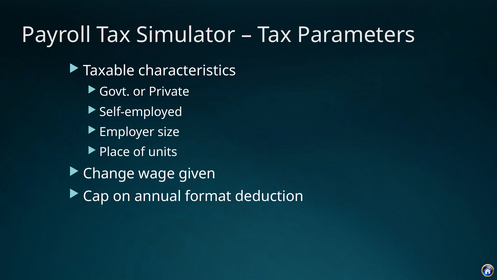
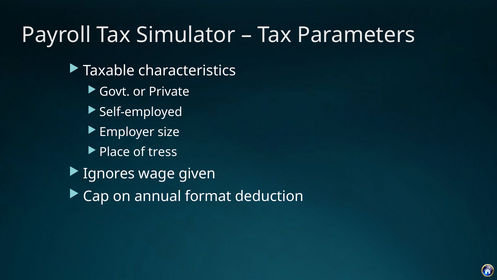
units: units -> tress
Change: Change -> Ignores
